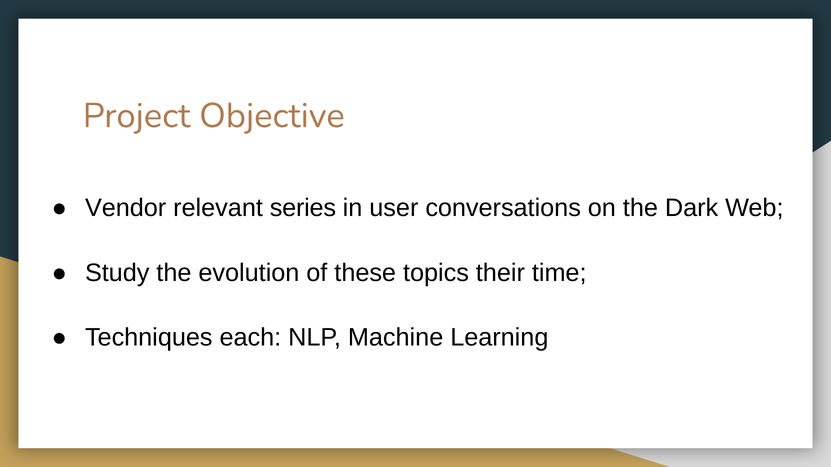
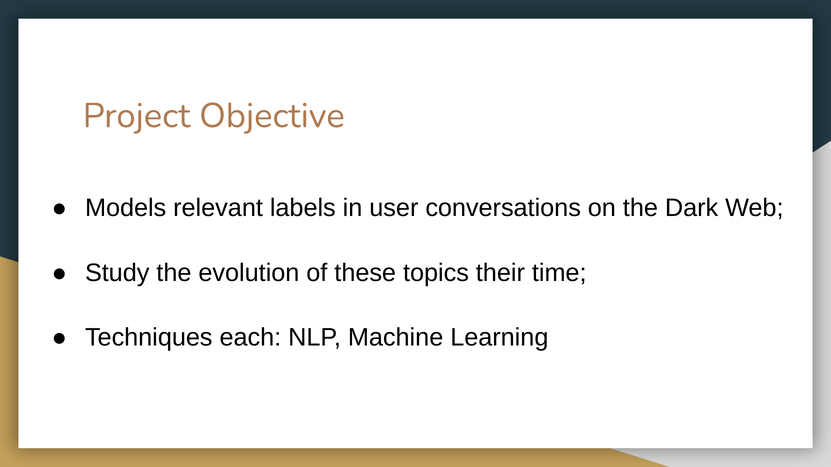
Vendor: Vendor -> Models
series: series -> labels
